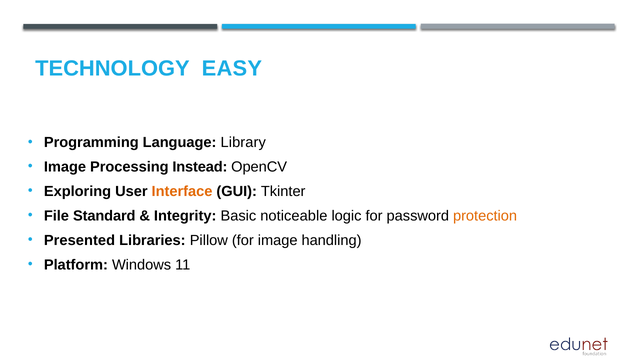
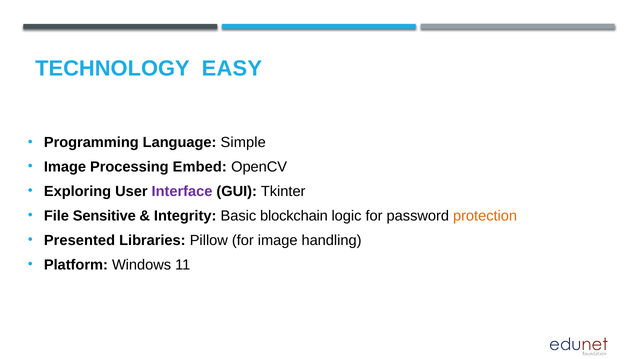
Library: Library -> Simple
Instead: Instead -> Embed
Interface colour: orange -> purple
Standard: Standard -> Sensitive
noticeable: noticeable -> blockchain
